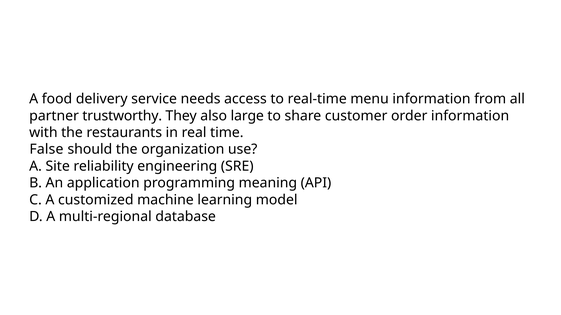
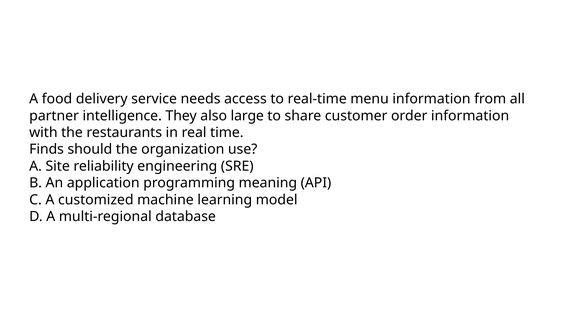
trustworthy: trustworthy -> intelligence
False: False -> Finds
